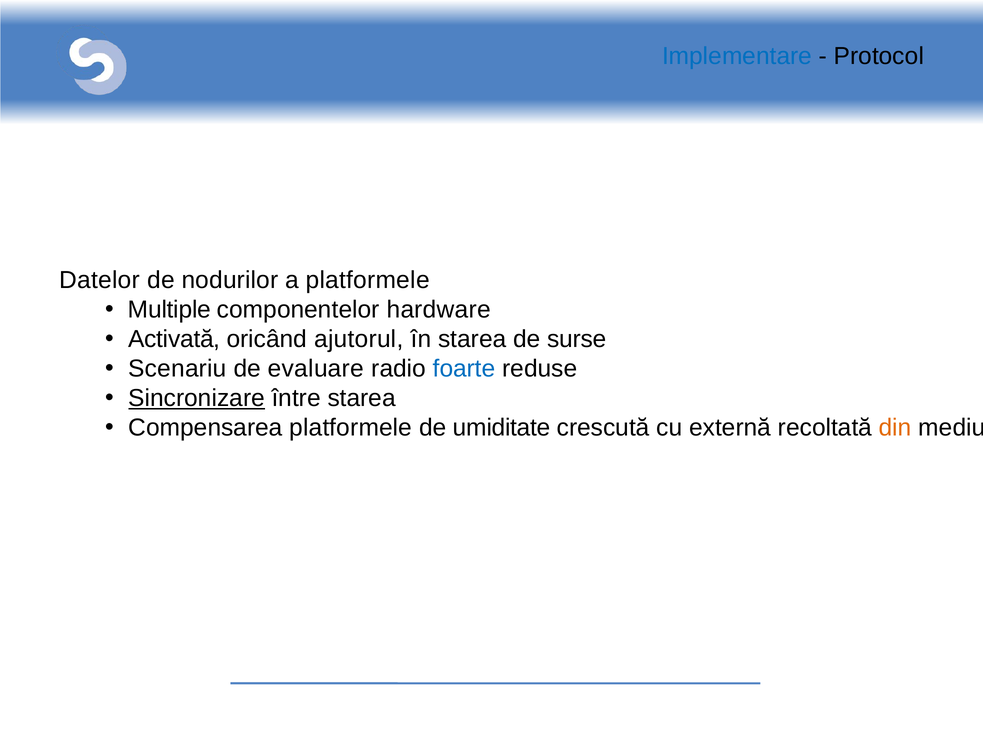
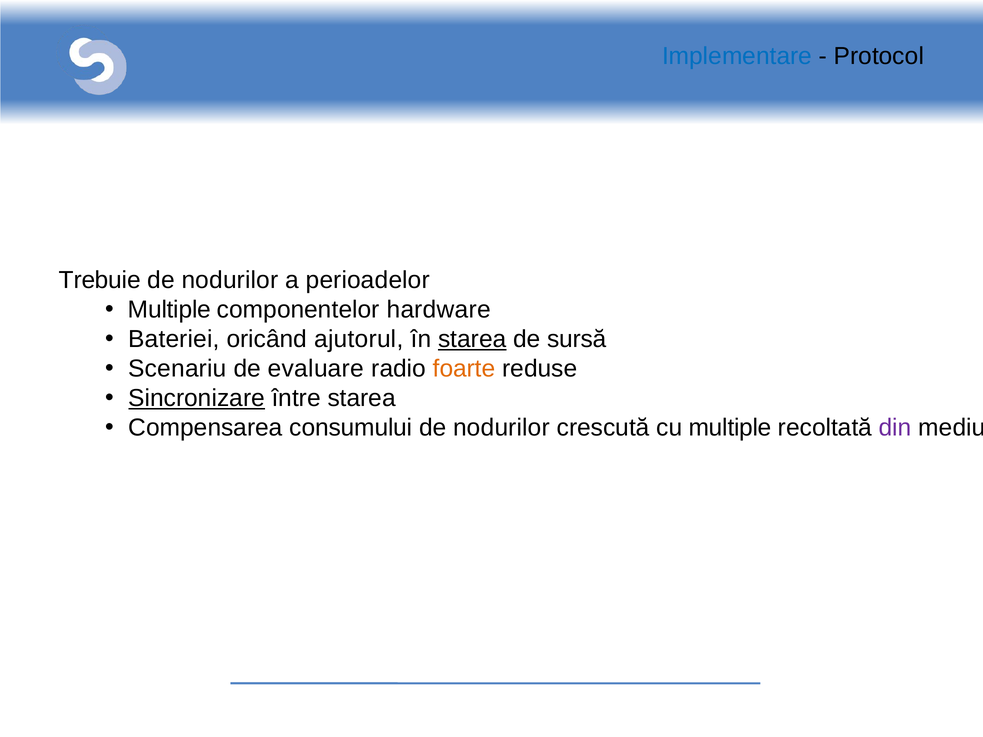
Datelor: Datelor -> Trebuie
a platformele: platformele -> perioadelor
Activată: Activată -> Bateriei
starea at (472, 339) underline: none -> present
surse: surse -> sursă
foarte colour: blue -> orange
Compensarea platformele: platformele -> consumului
umiditate at (502, 428): umiditate -> nodurilor
cu externă: externă -> multiple
din colour: orange -> purple
